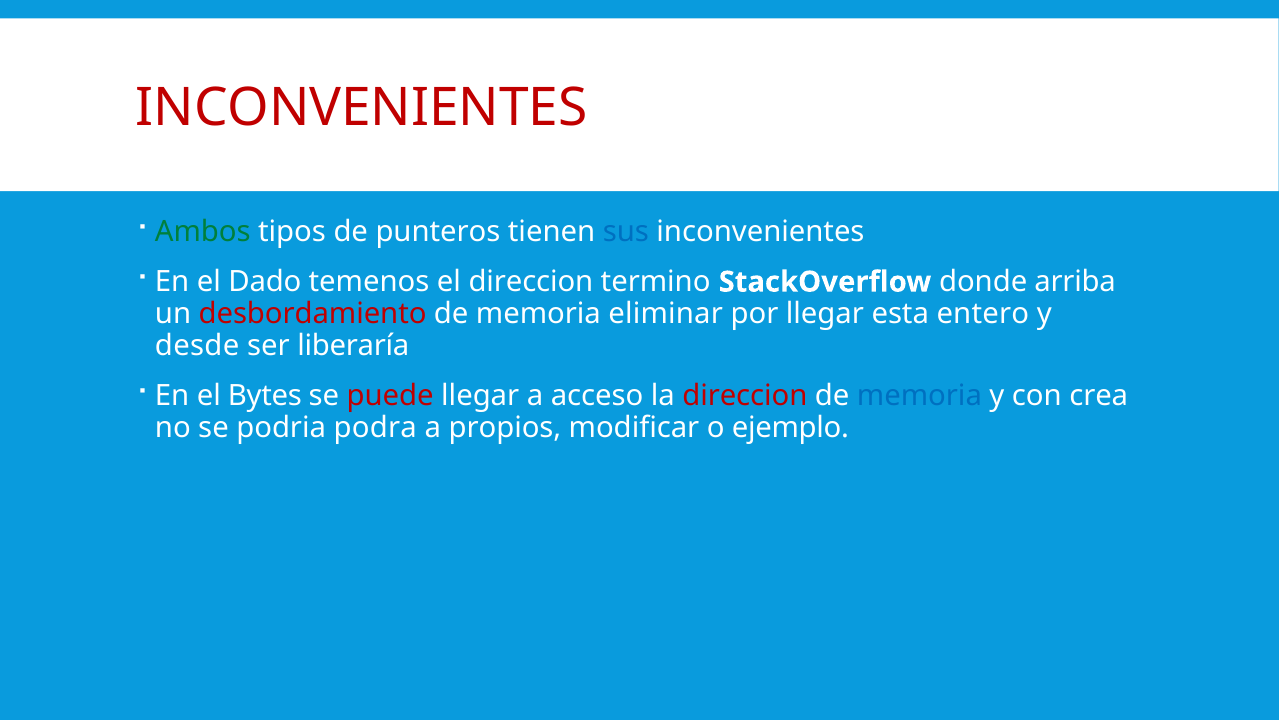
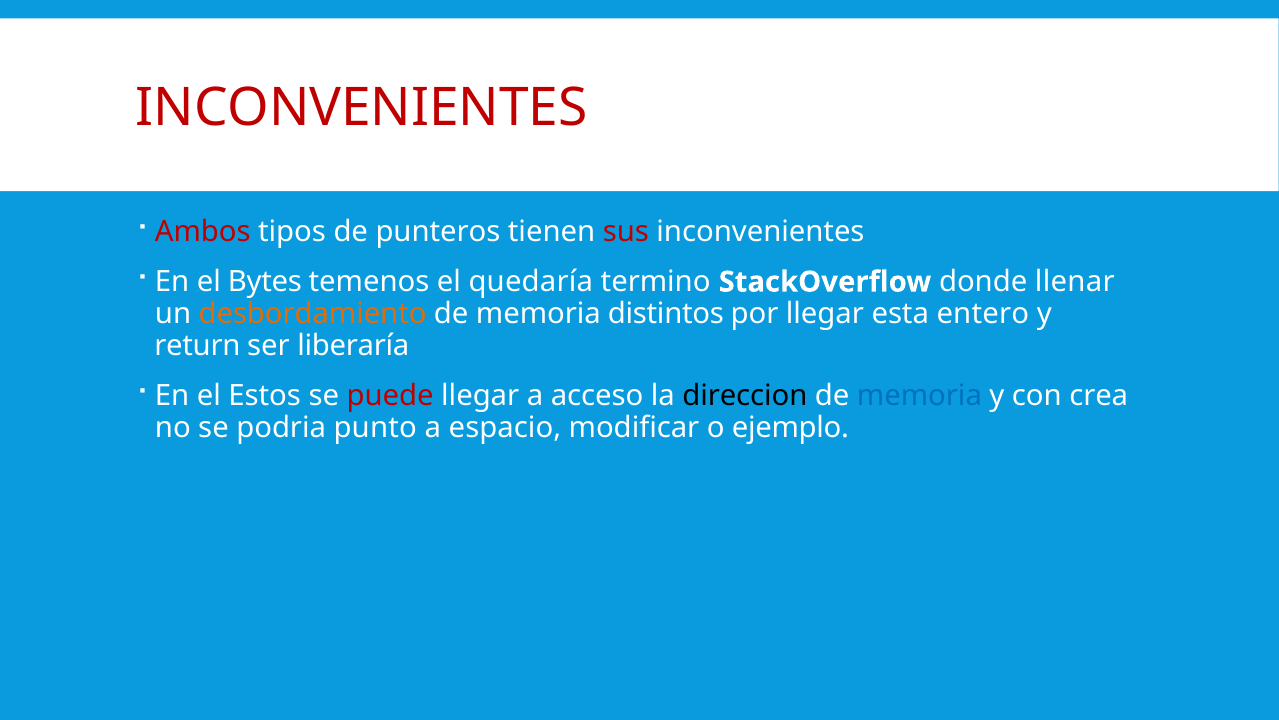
Ambos colour: green -> red
sus colour: blue -> red
Dado: Dado -> Bytes
el direccion: direccion -> quedaría
arriba: arriba -> llenar
desbordamiento colour: red -> orange
eliminar: eliminar -> distintos
desde: desde -> return
Bytes: Bytes -> Estos
direccion at (745, 395) colour: red -> black
podra: podra -> punto
propios: propios -> espacio
